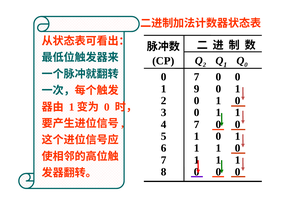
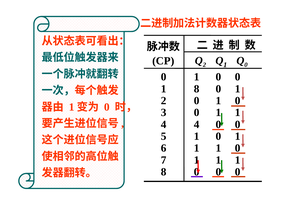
7 at (197, 77): 7 -> 1
9 at (197, 89): 9 -> 8
4 7: 7 -> 4
